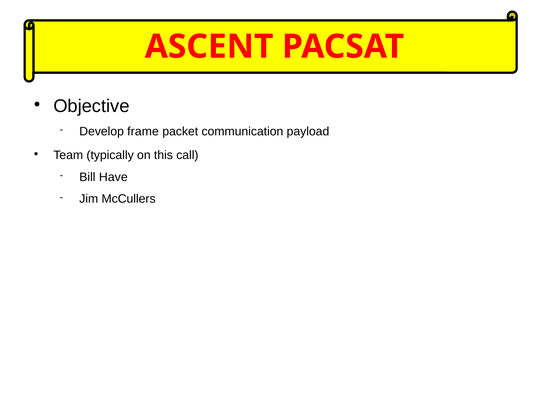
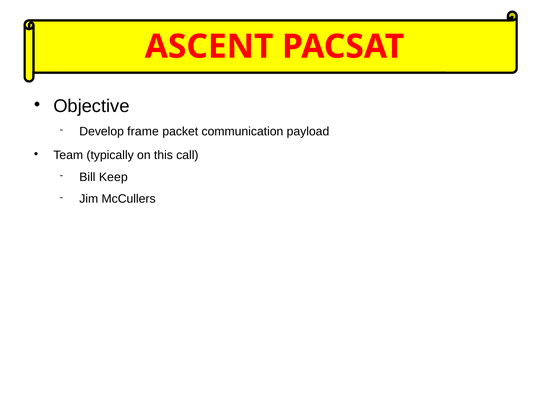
Have: Have -> Keep
